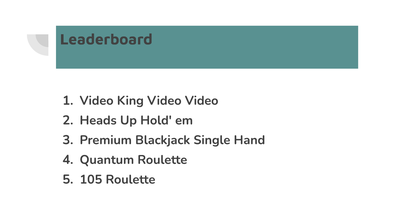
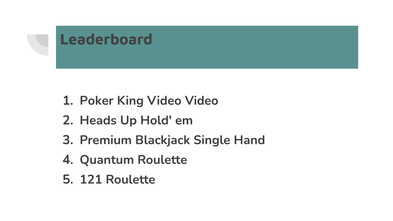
Video at (97, 101): Video -> Poker
105: 105 -> 121
